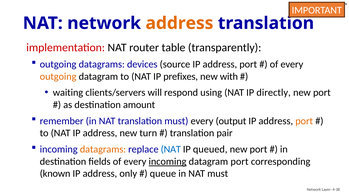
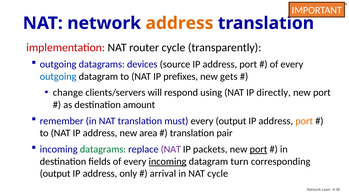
router table: table -> cycle
outgoing at (58, 77) colour: orange -> blue
with: with -> gets
waiting: waiting -> change
turn: turn -> area
datagrams at (103, 150) colour: orange -> green
NAT at (171, 150) colour: blue -> purple
queued: queued -> packets
port at (258, 150) underline: none -> present
datagram port: port -> turn
known at (55, 174): known -> output
queue: queue -> arrival
NAT must: must -> cycle
